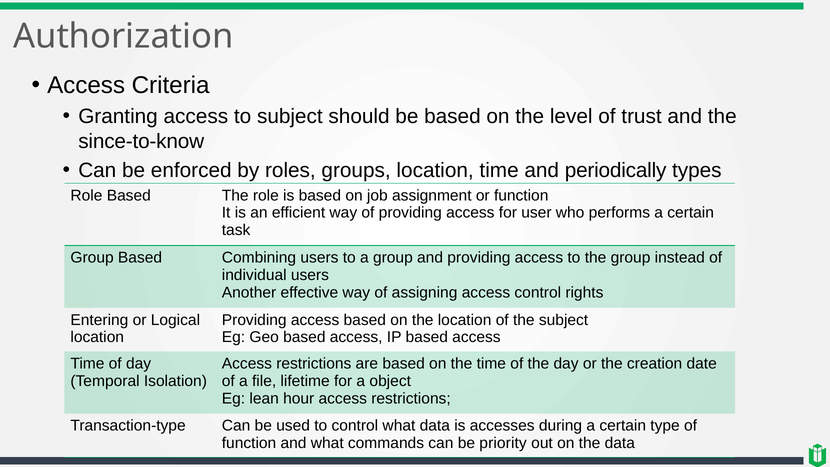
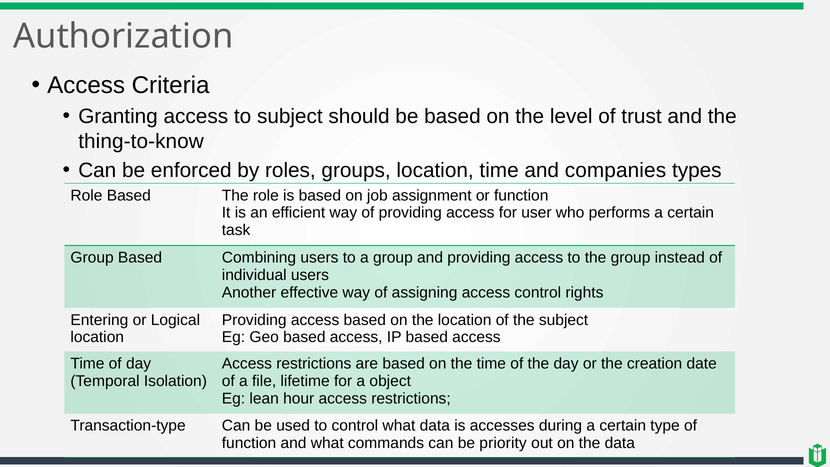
since-to-know: since-to-know -> thing-to-know
periodically: periodically -> companies
